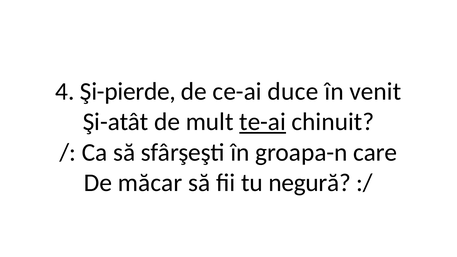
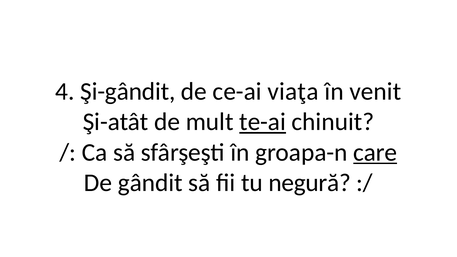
Şi-pierde: Şi-pierde -> Şi-gândit
duce: duce -> viaţa
care underline: none -> present
măcar: măcar -> gândit
